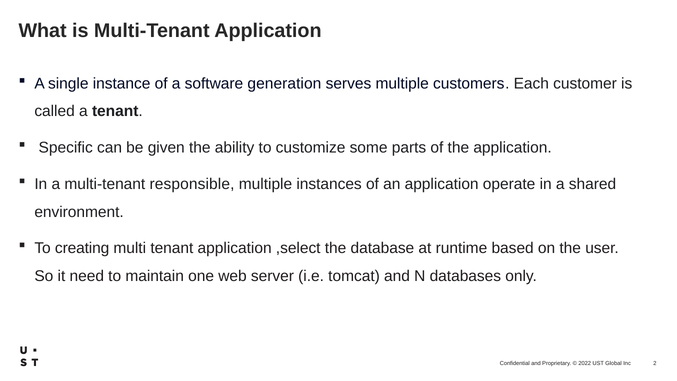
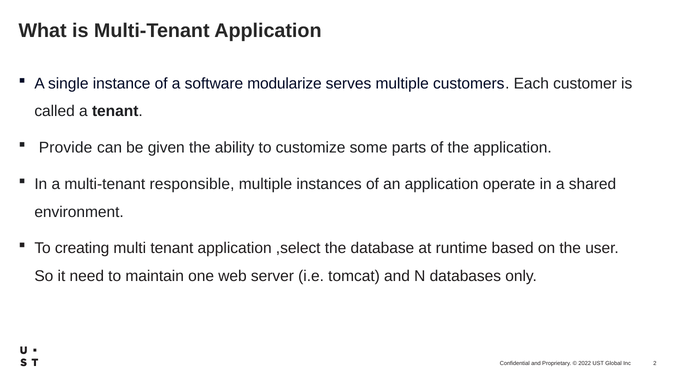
generation: generation -> modularize
Specific: Specific -> Provide
